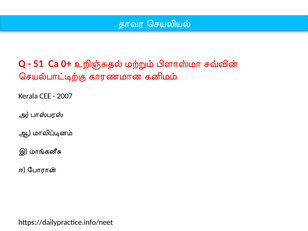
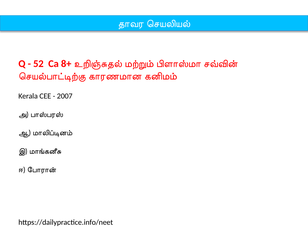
51: 51 -> 52
0+: 0+ -> 8+
